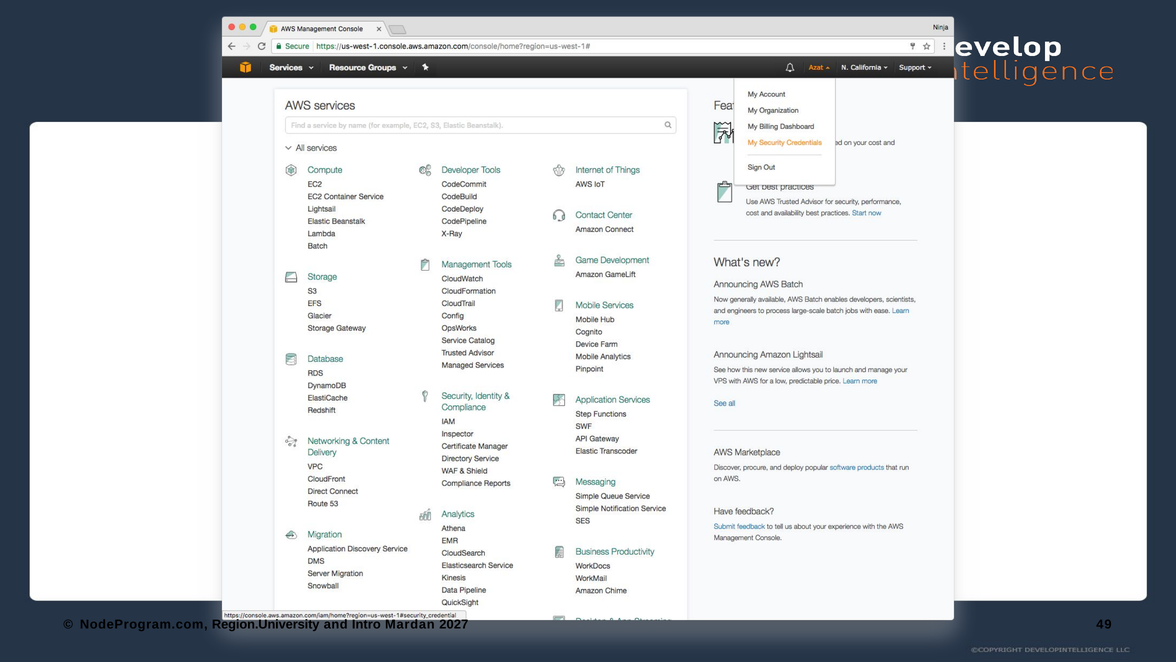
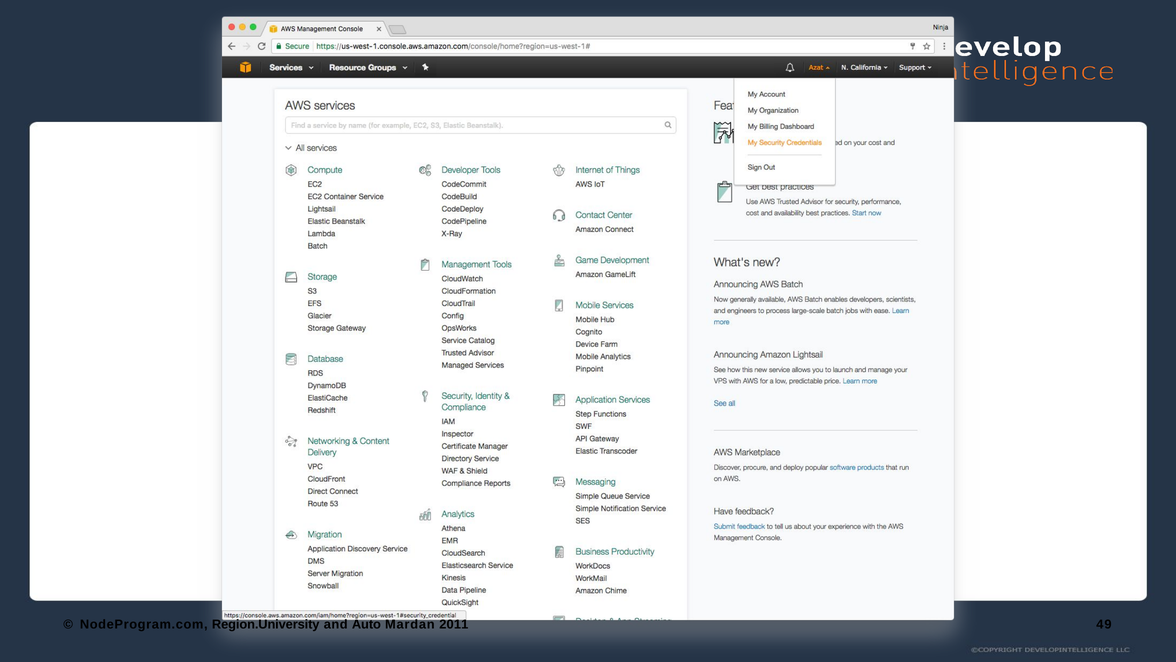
Intro: Intro -> Auto
2027: 2027 -> 2011
